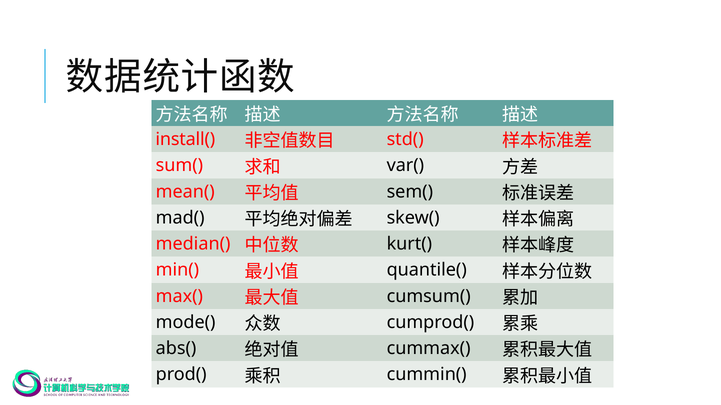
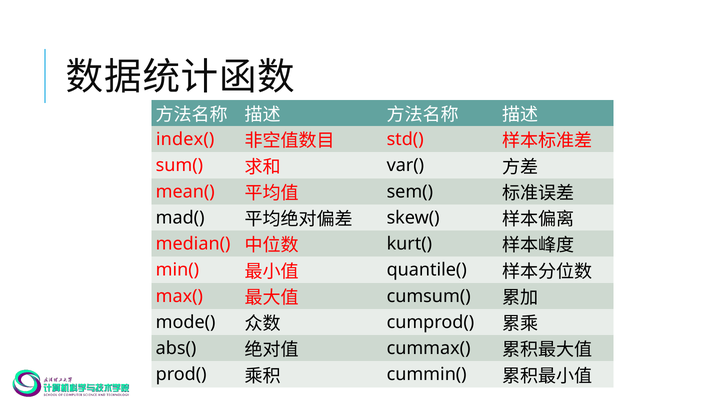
install(: install( -> index(
